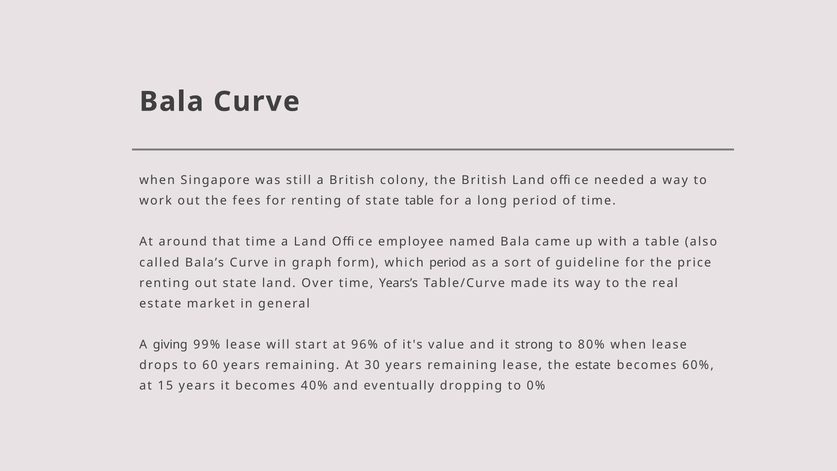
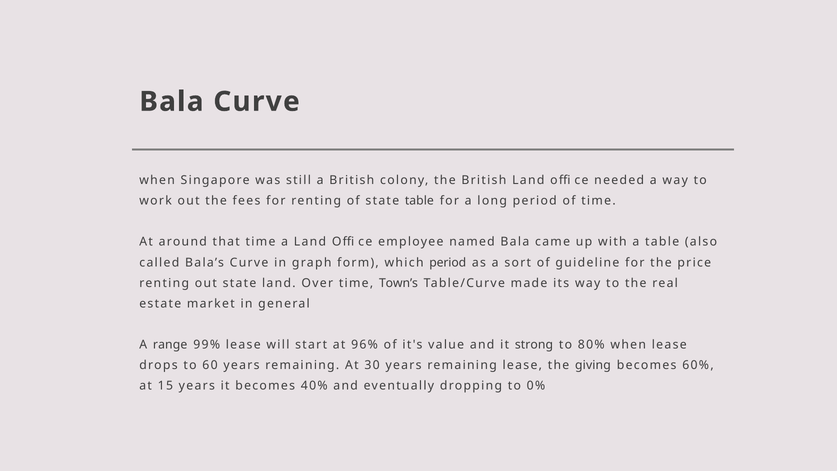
Years’s: Years’s -> Town’s
giving: giving -> range
the estate: estate -> giving
